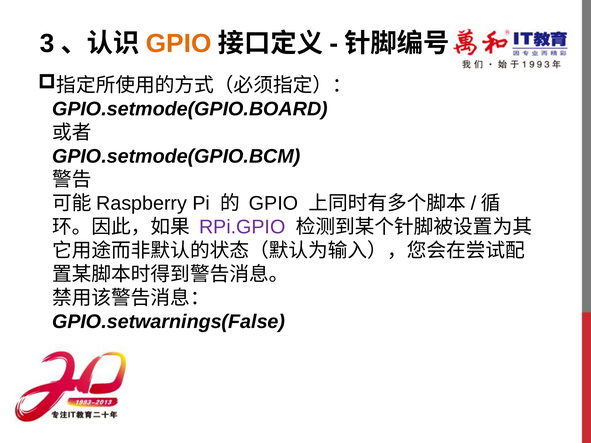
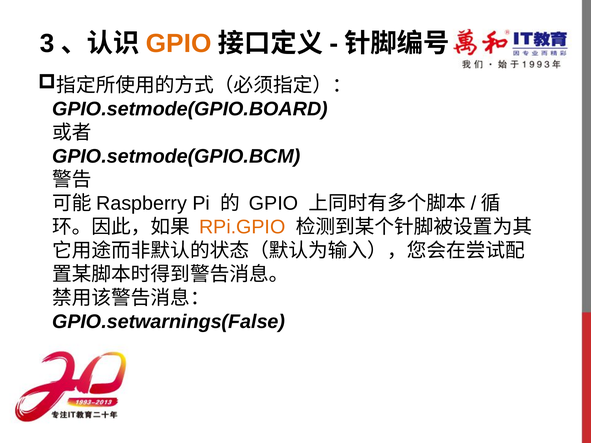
RPi.GPIO colour: purple -> orange
